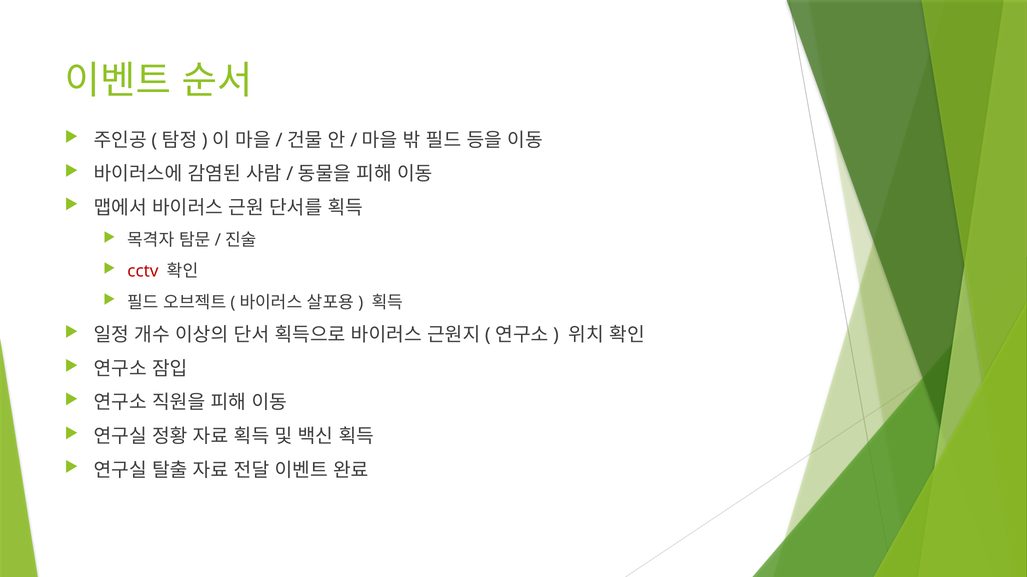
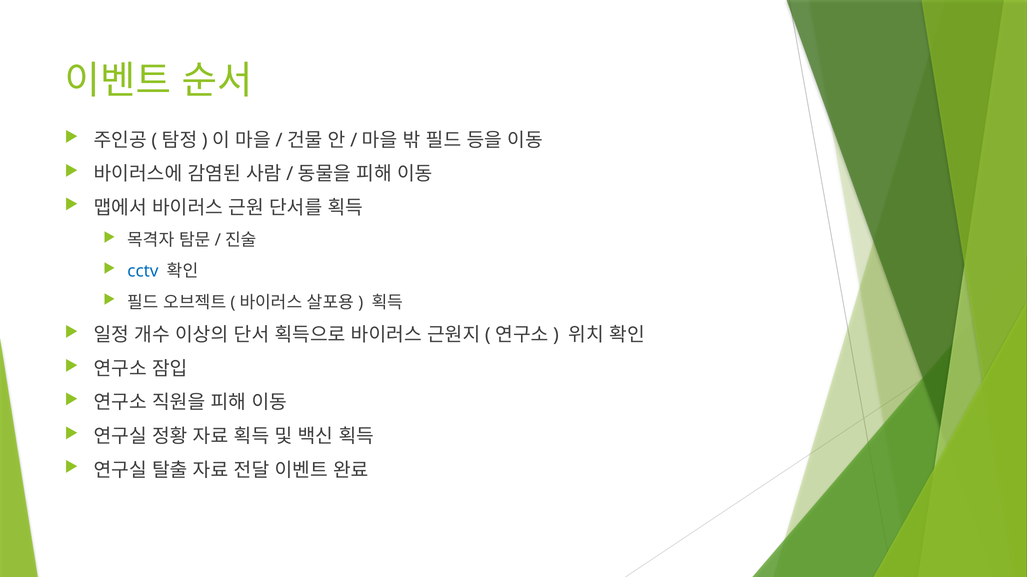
cctv colour: red -> blue
